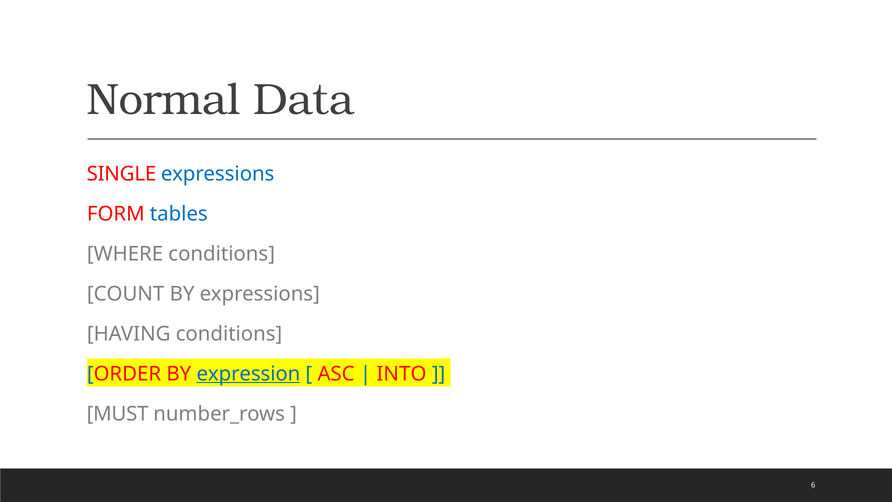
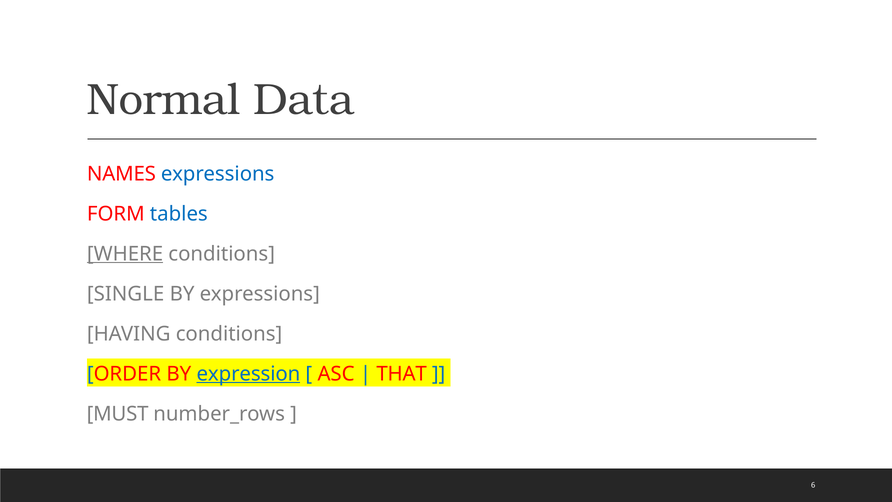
SINGLE: SINGLE -> NAMES
WHERE underline: none -> present
COUNT: COUNT -> SINGLE
INTO: INTO -> THAT
